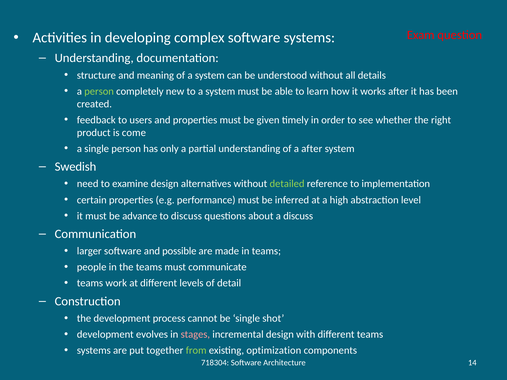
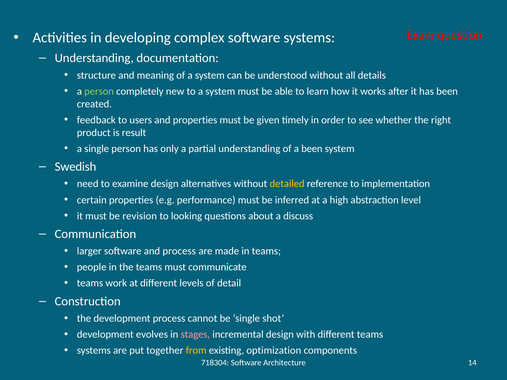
come: come -> result
a after: after -> been
detailed colour: light green -> yellow
advance: advance -> revision
to discuss: discuss -> looking
and possible: possible -> process
from colour: light green -> yellow
